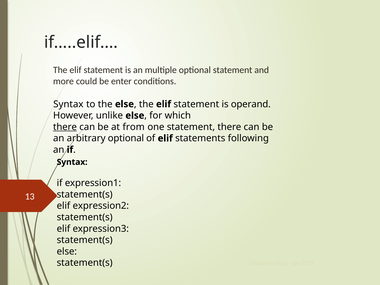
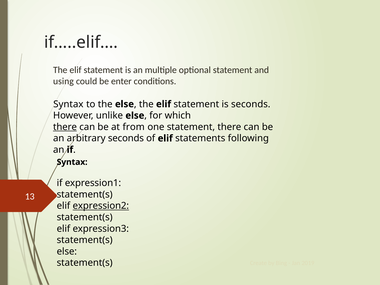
more: more -> using
is operand: operand -> seconds
arbitrary optional: optional -> seconds
expression2 underline: none -> present
